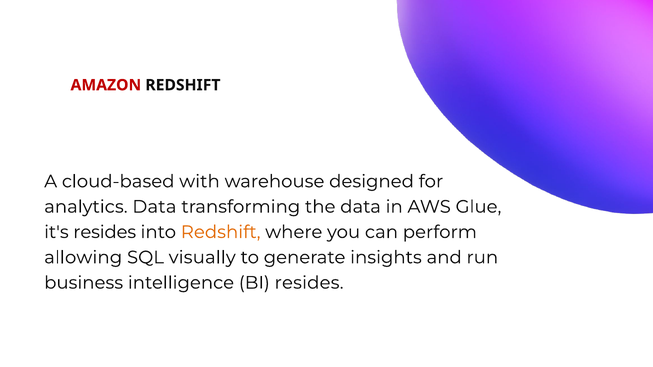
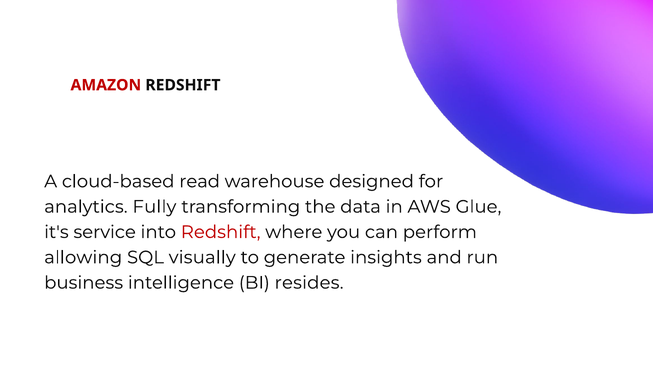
with: with -> read
analytics Data: Data -> Fully
it's resides: resides -> service
Redshift at (221, 232) colour: orange -> red
